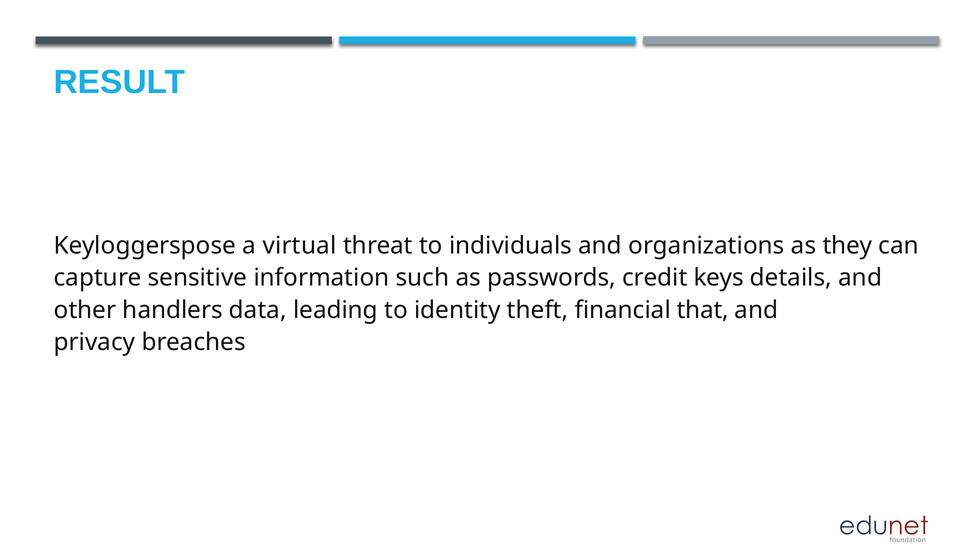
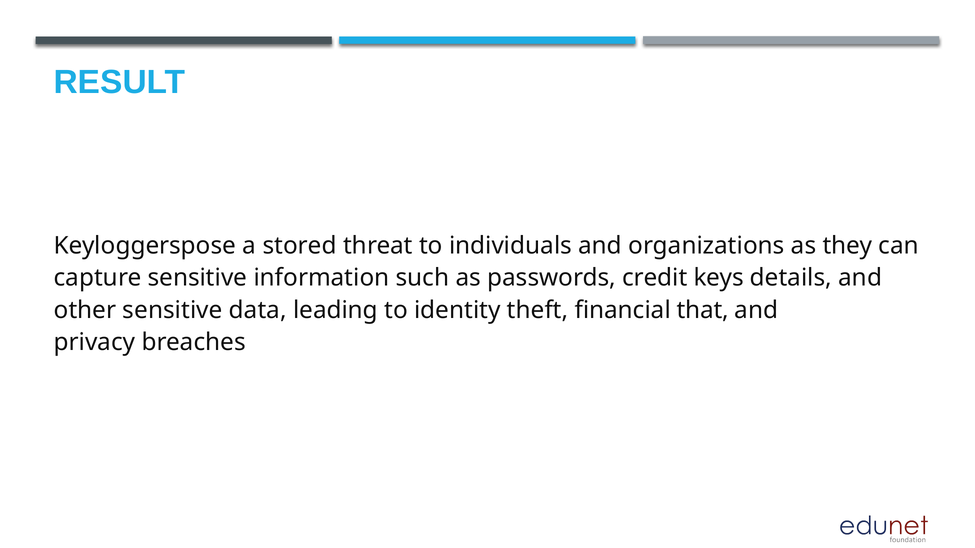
virtual: virtual -> stored
other handlers: handlers -> sensitive
